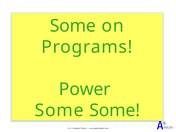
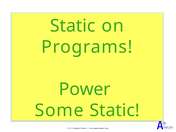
Some at (73, 26): Some -> Static
Some Some: Some -> Static
